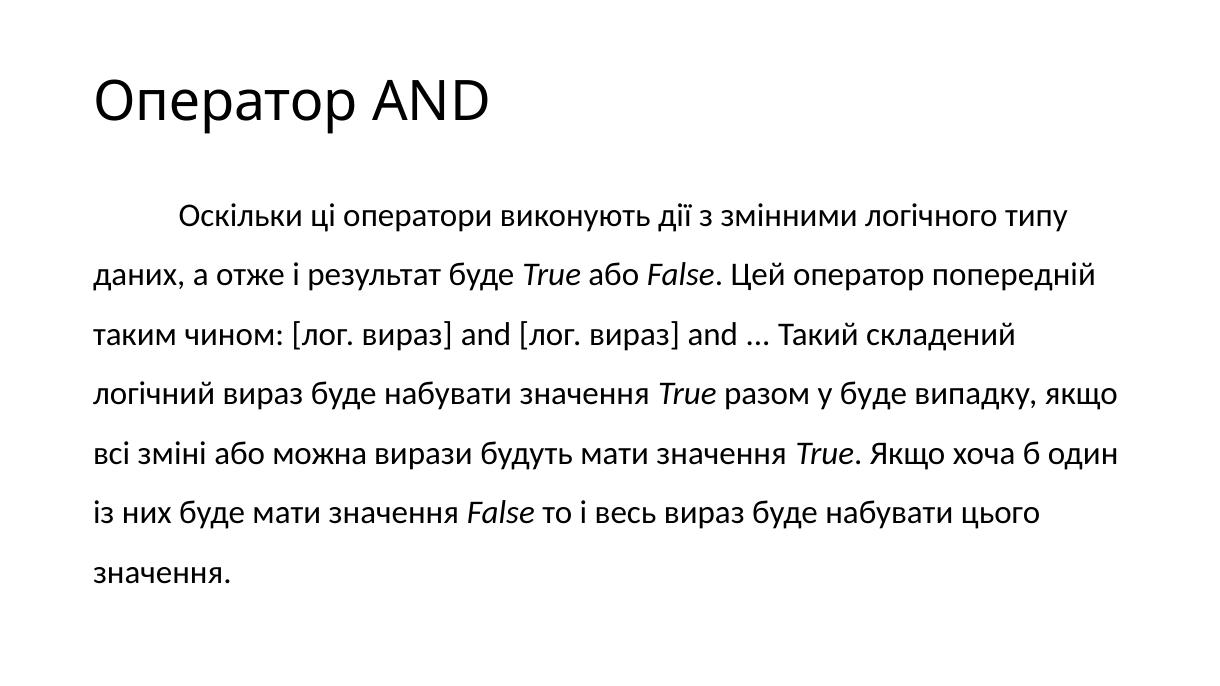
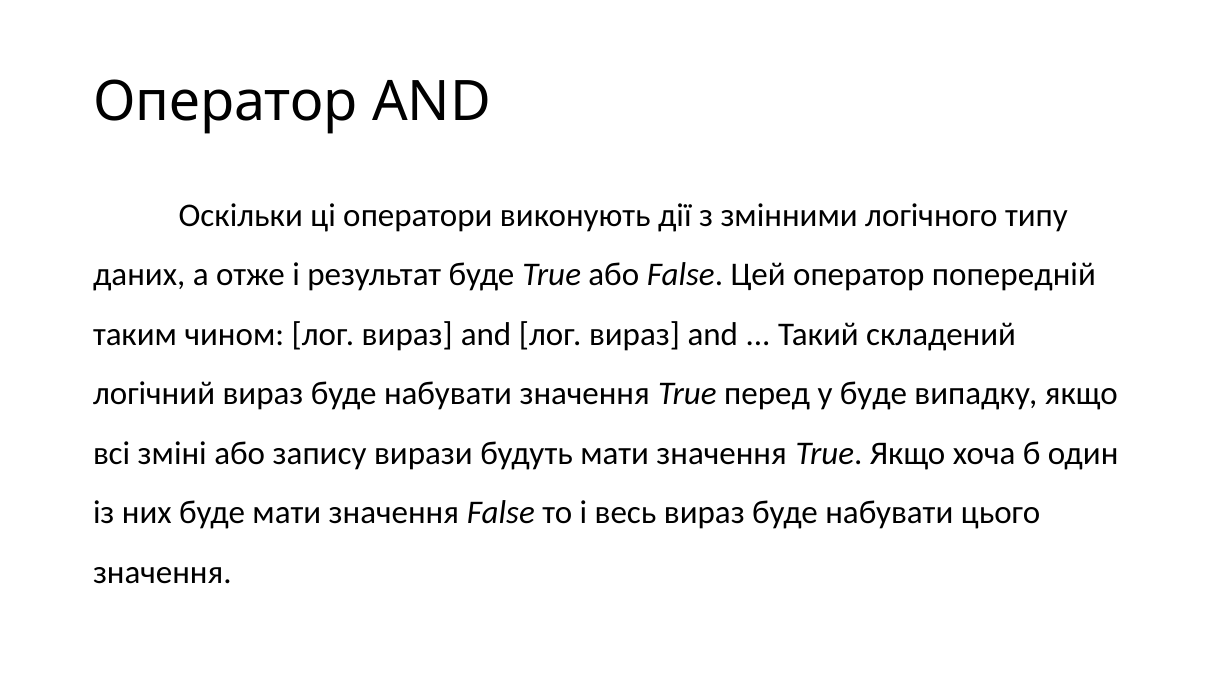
разом: разом -> перед
можна: можна -> запису
